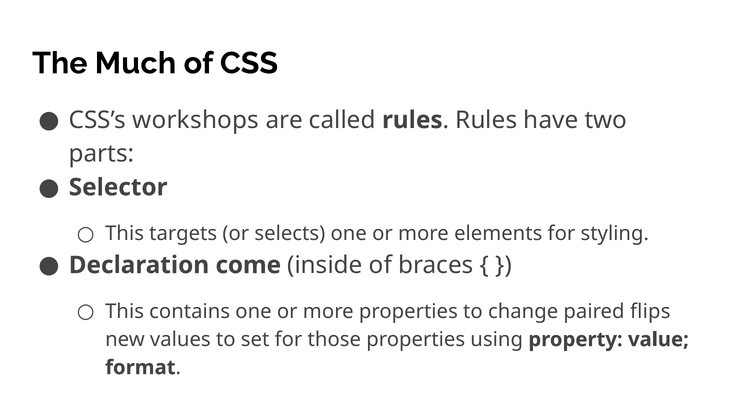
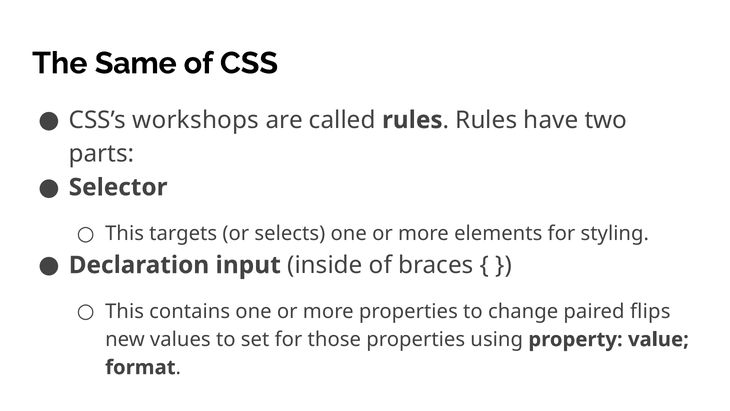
Much: Much -> Same
come: come -> input
